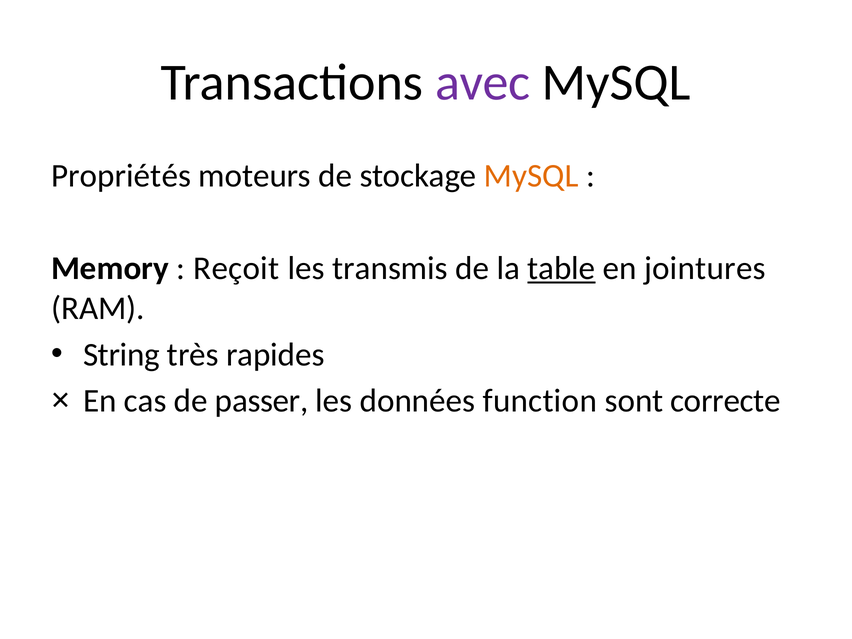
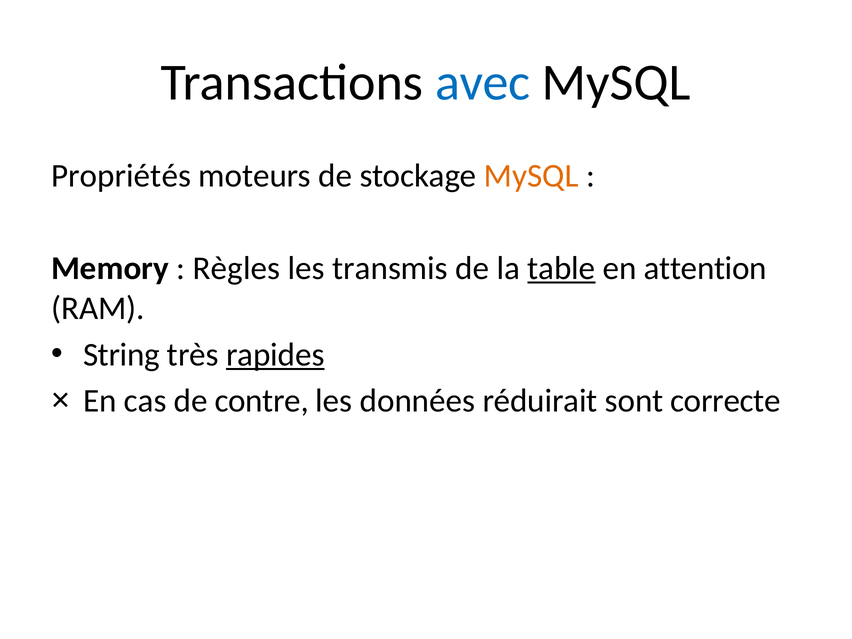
avec colour: purple -> blue
Reçoit: Reçoit -> Règles
jointures: jointures -> attention
rapides underline: none -> present
passer: passer -> contre
function: function -> réduirait
